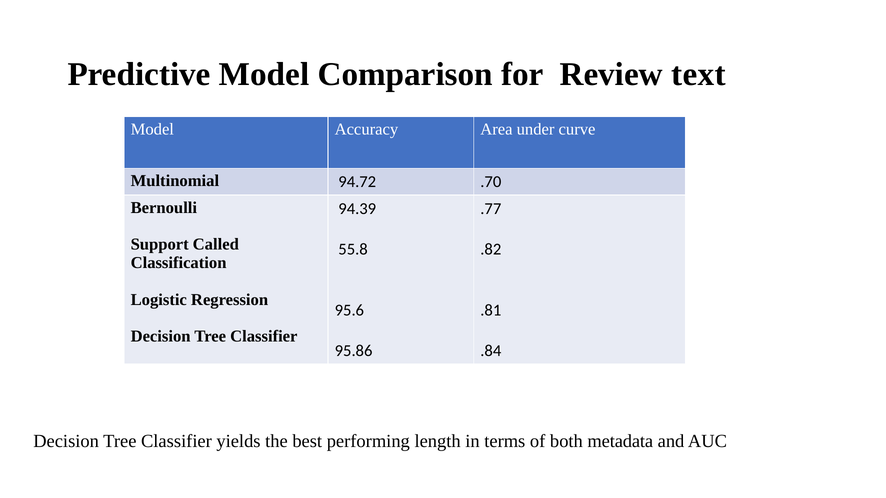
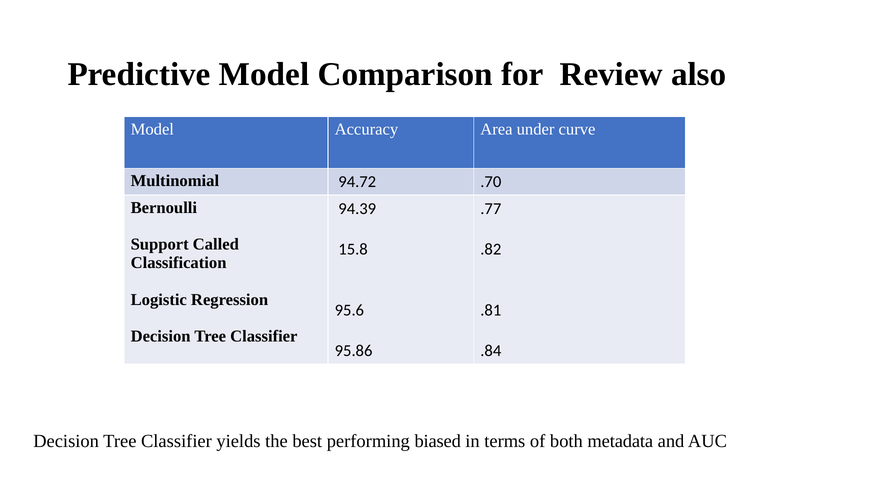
text: text -> also
55.8: 55.8 -> 15.8
length: length -> biased
